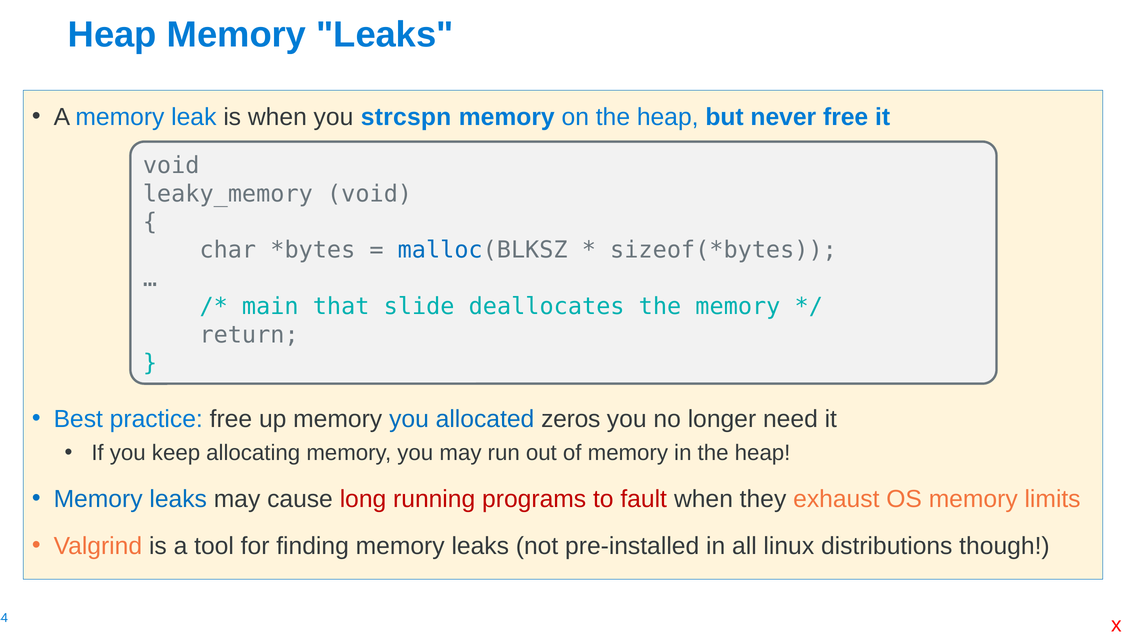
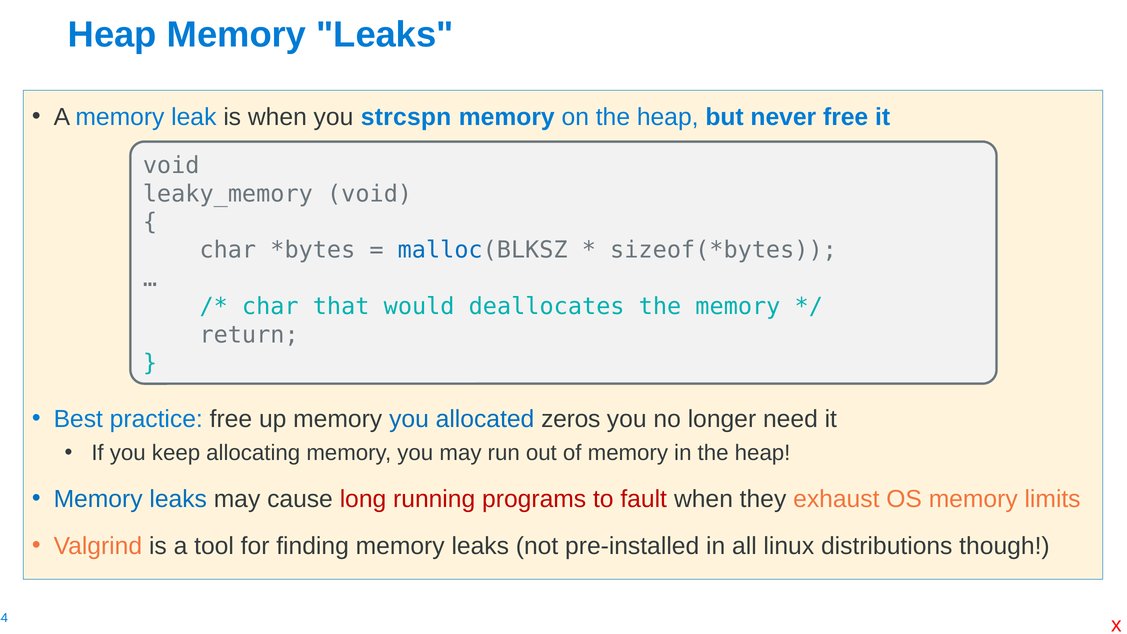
main at (270, 307): main -> char
slide: slide -> would
